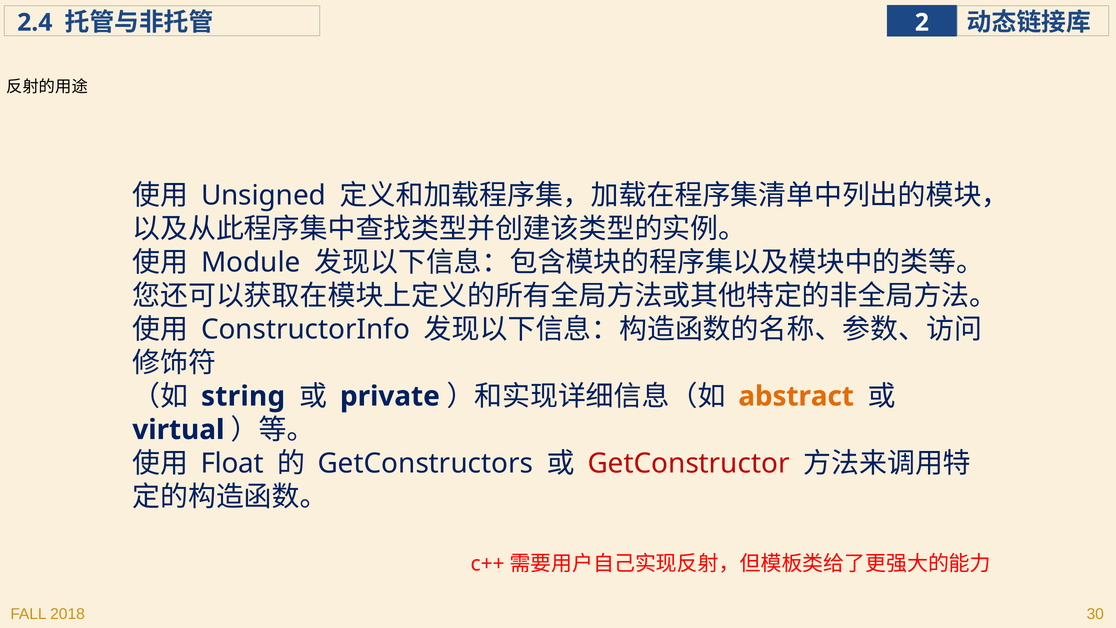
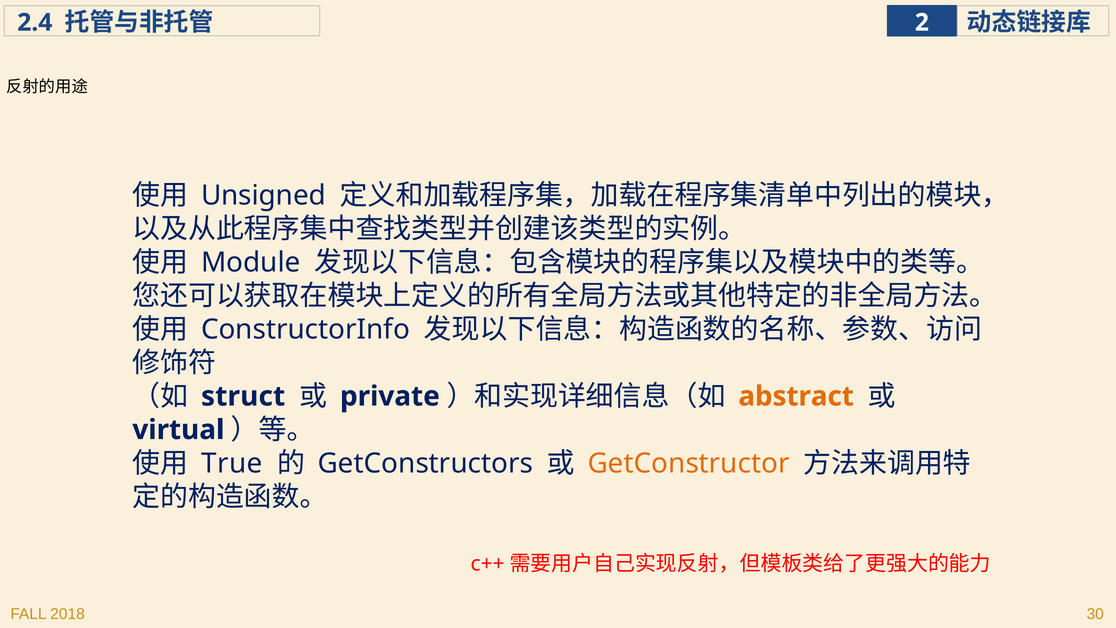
string: string -> struct
Float: Float -> True
GetConstructor colour: red -> orange
